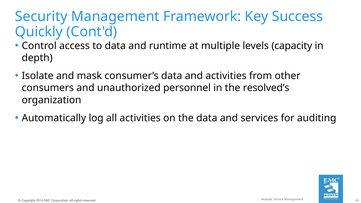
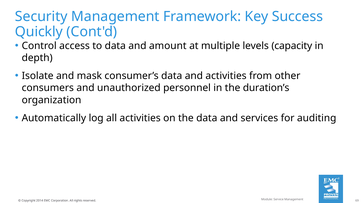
runtime: runtime -> amount
resolved’s: resolved’s -> duration’s
